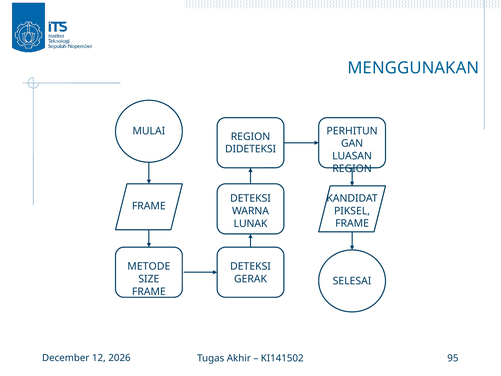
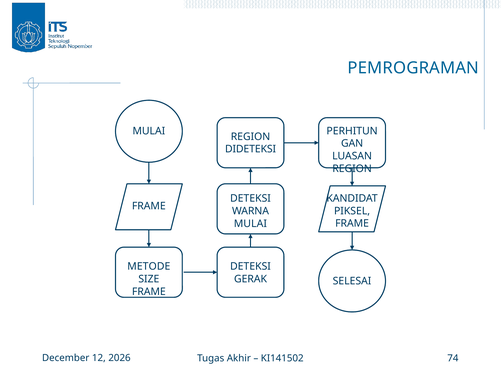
MENGGUNAKAN: MENGGUNAKAN -> PEMROGRAMAN
LUNAK at (251, 223): LUNAK -> MULAI
95: 95 -> 74
